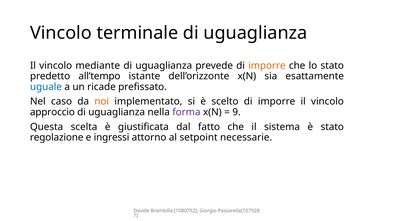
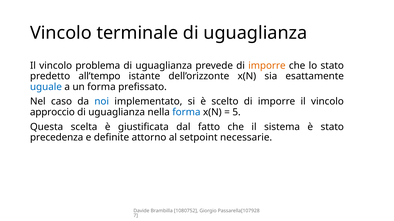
mediante: mediante -> problema
un ricade: ricade -> forma
noi colour: orange -> blue
forma at (186, 112) colour: purple -> blue
9: 9 -> 5
regolazione: regolazione -> precedenza
ingressi: ingressi -> definite
